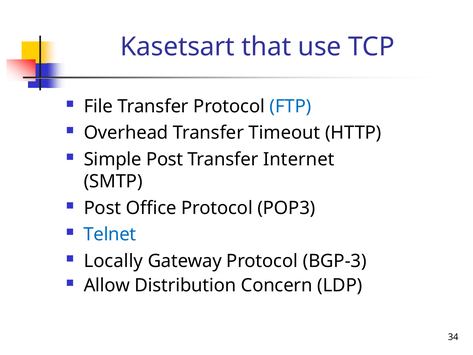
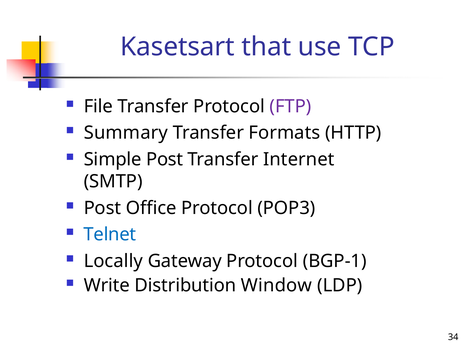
FTP colour: blue -> purple
Overhead: Overhead -> Summary
Timeout: Timeout -> Formats
BGP-3: BGP-3 -> BGP-1
Allow: Allow -> Write
Concern: Concern -> Window
